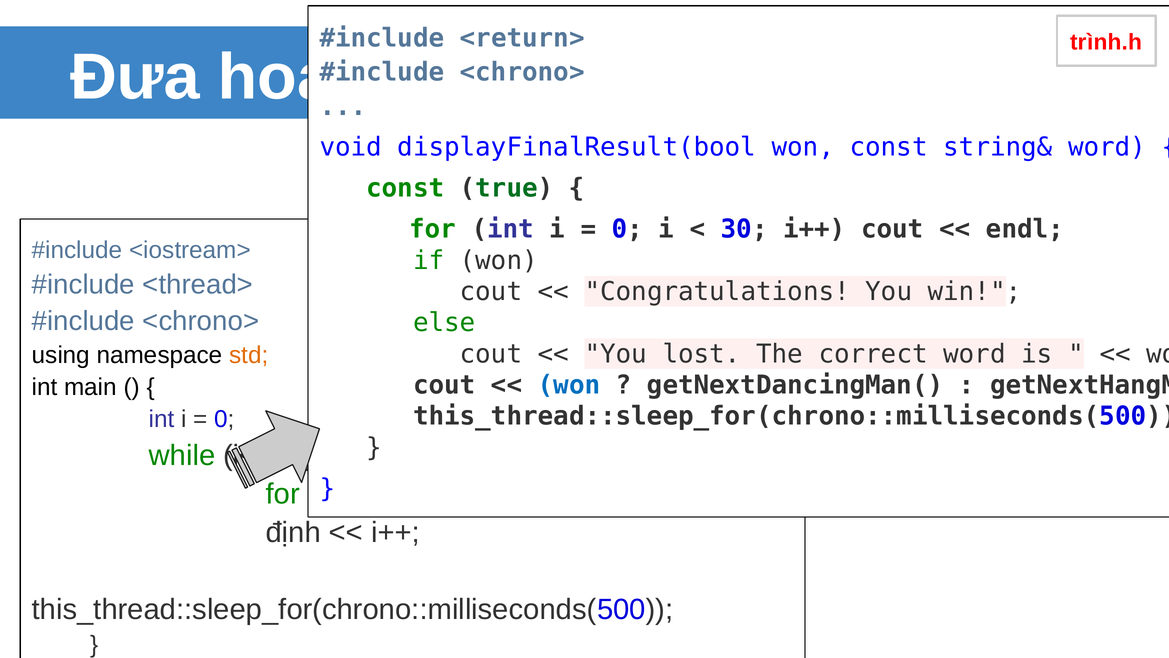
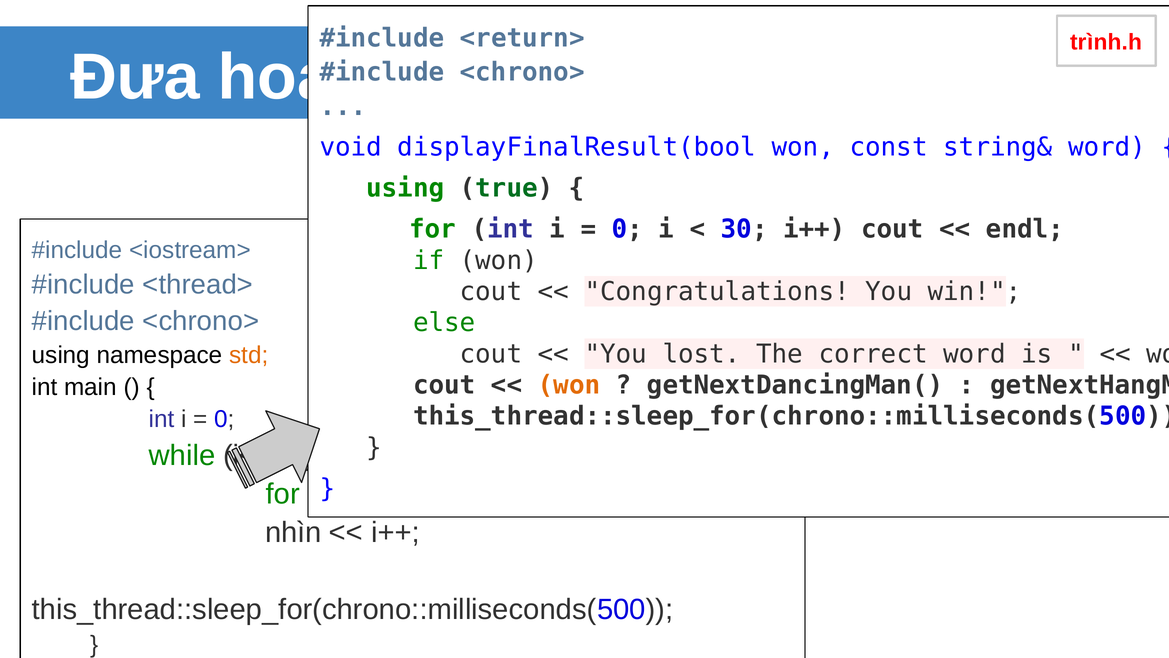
const at (405, 188): const -> using
won at (569, 385) colour: blue -> orange
định: định -> nhìn
